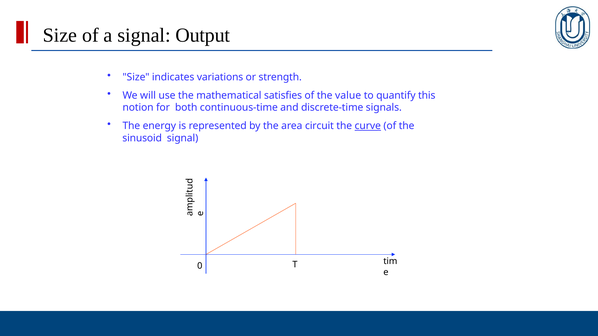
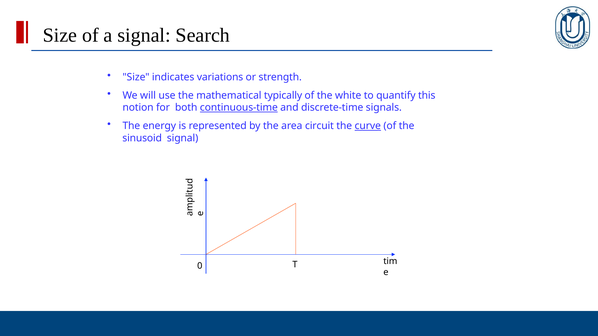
Output: Output -> Search
satisfies: satisfies -> typically
value: value -> white
continuous-time underline: none -> present
